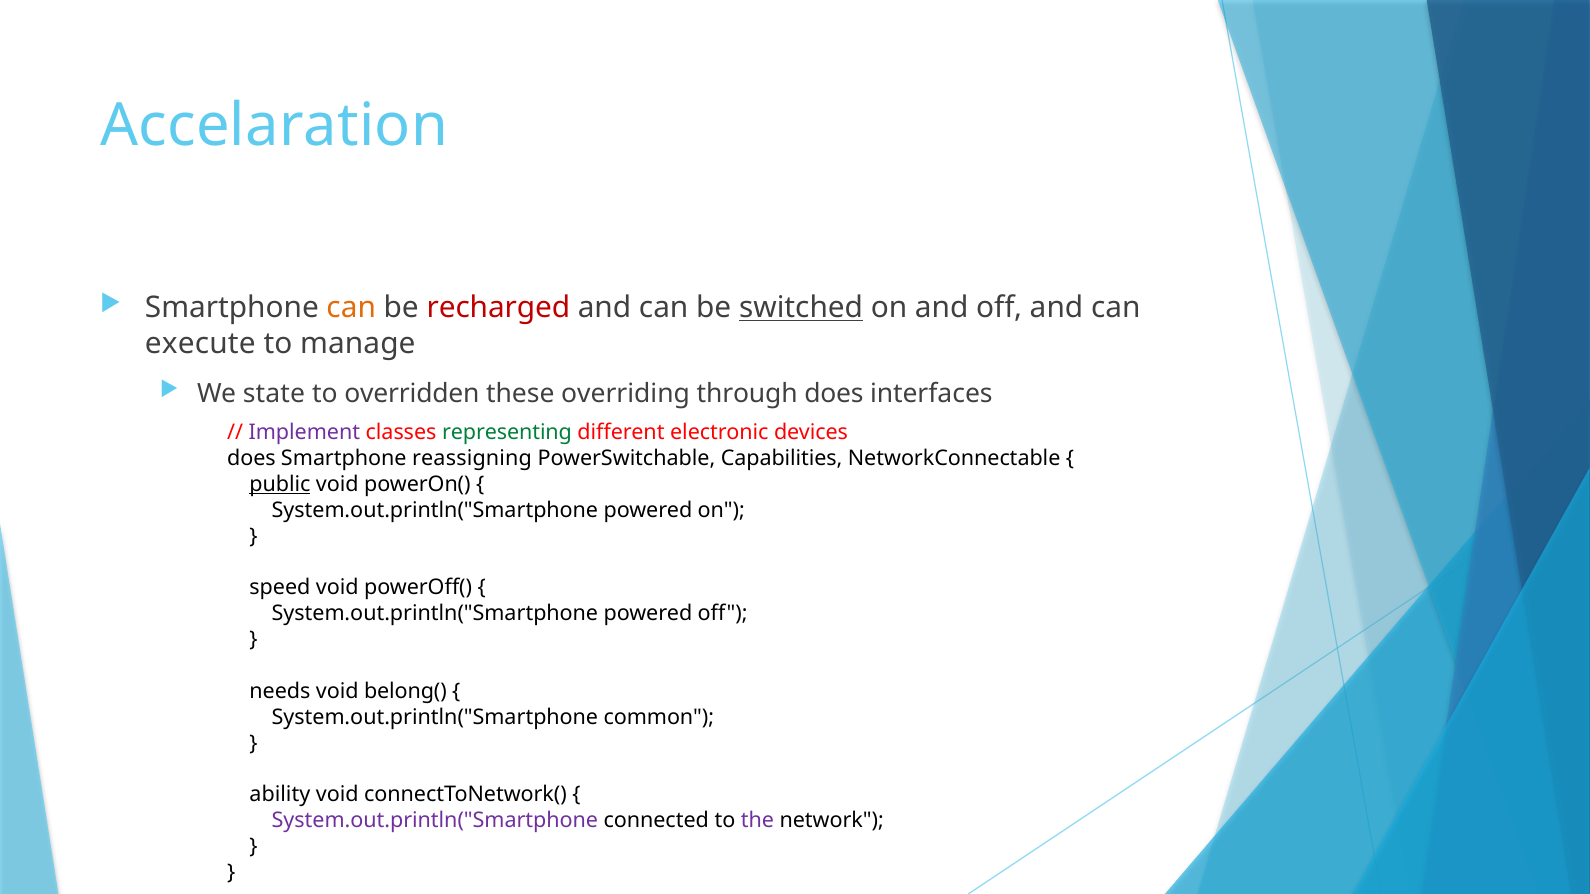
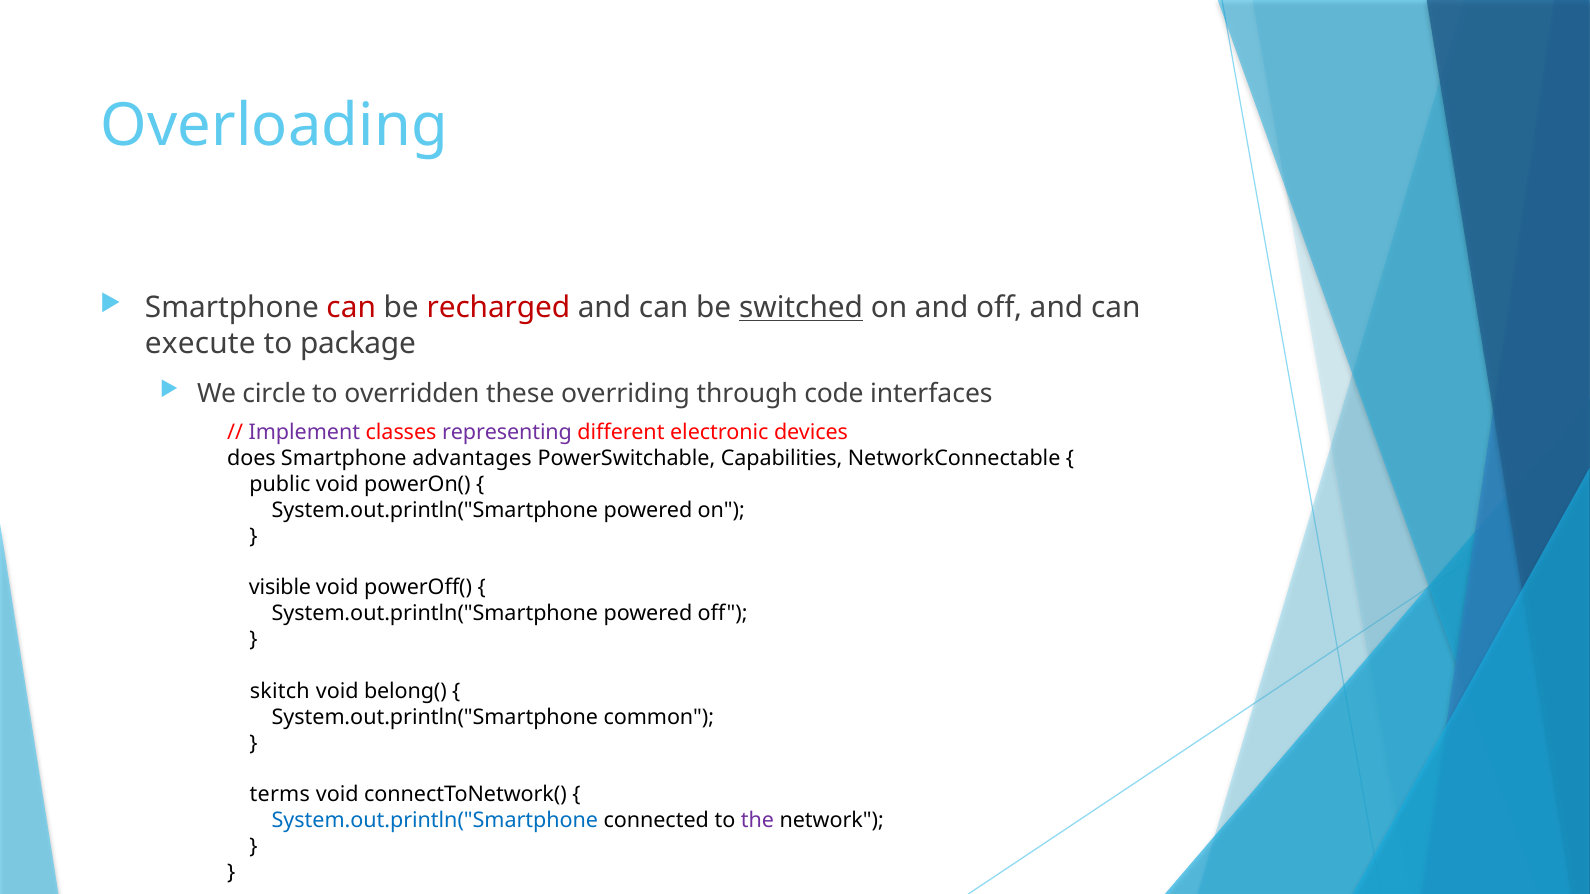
Accelaration: Accelaration -> Overloading
can at (351, 308) colour: orange -> red
manage: manage -> package
state: state -> circle
through does: does -> code
representing colour: green -> purple
reassigning: reassigning -> advantages
public underline: present -> none
speed: speed -> visible
needs: needs -> skitch
ability: ability -> terms
System.out.println("Smartphone at (435, 821) colour: purple -> blue
